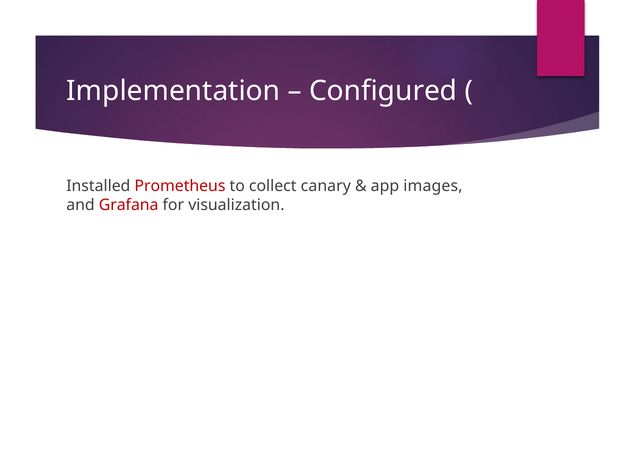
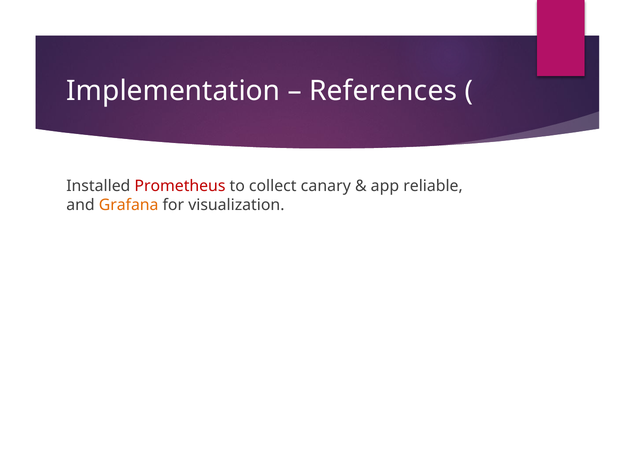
Configured: Configured -> References
images: images -> reliable
Grafana colour: red -> orange
